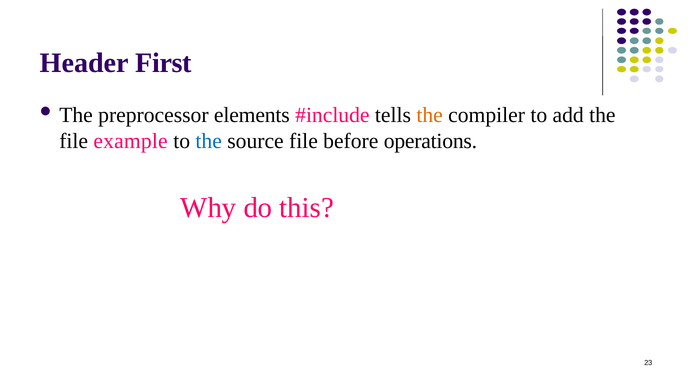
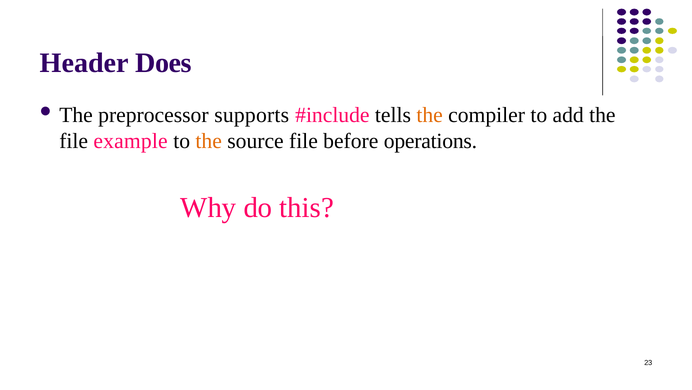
First: First -> Does
elements: elements -> supports
the at (209, 141) colour: blue -> orange
